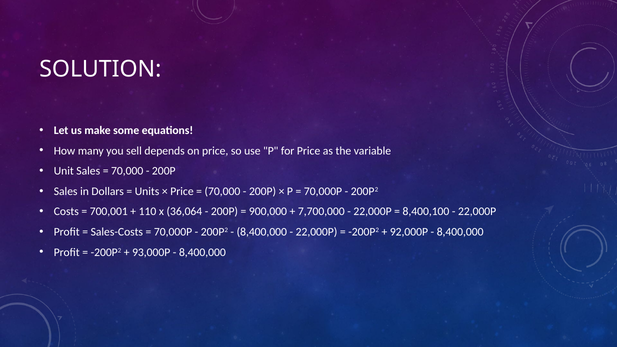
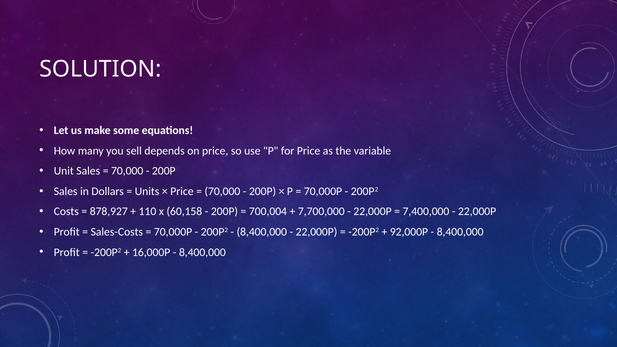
700,001: 700,001 -> 878,927
36,064: 36,064 -> 60,158
900,000: 900,000 -> 700,004
8,400,100: 8,400,100 -> 7,400,000
93,000P: 93,000P -> 16,000P
